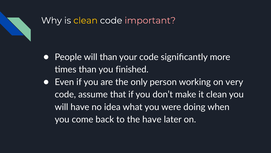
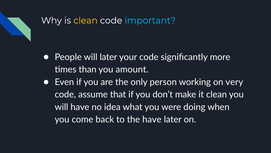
important colour: pink -> light blue
will than: than -> later
finished: finished -> amount
